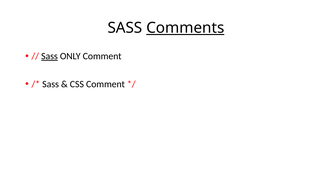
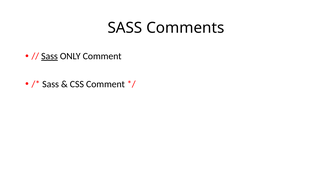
Comments underline: present -> none
